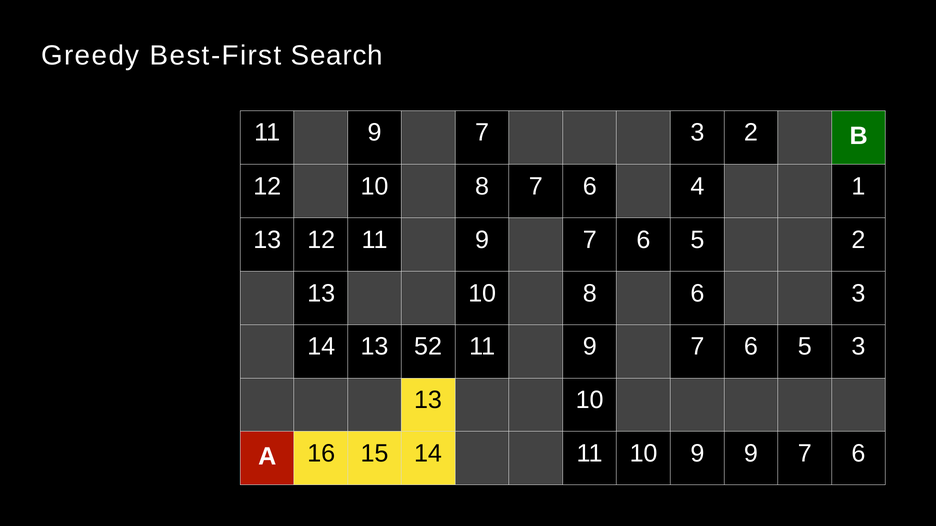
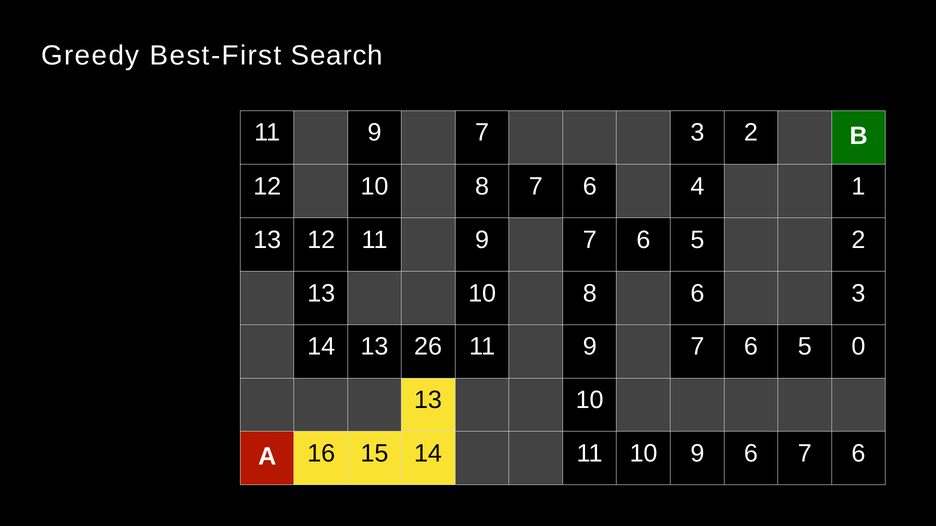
52: 52 -> 26
5 3: 3 -> 0
9 9: 9 -> 6
